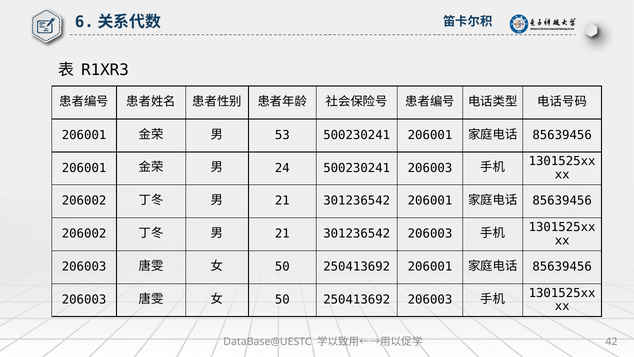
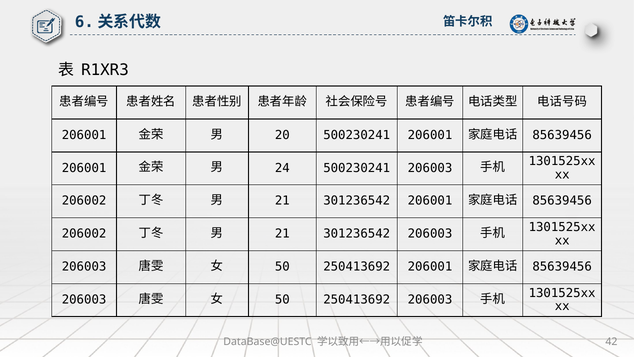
53: 53 -> 20
